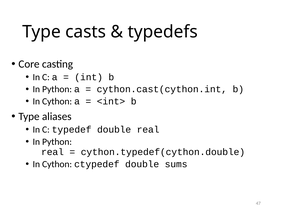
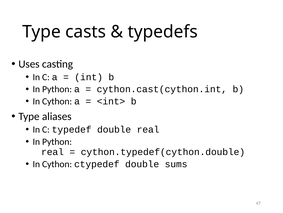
Core: Core -> Uses
